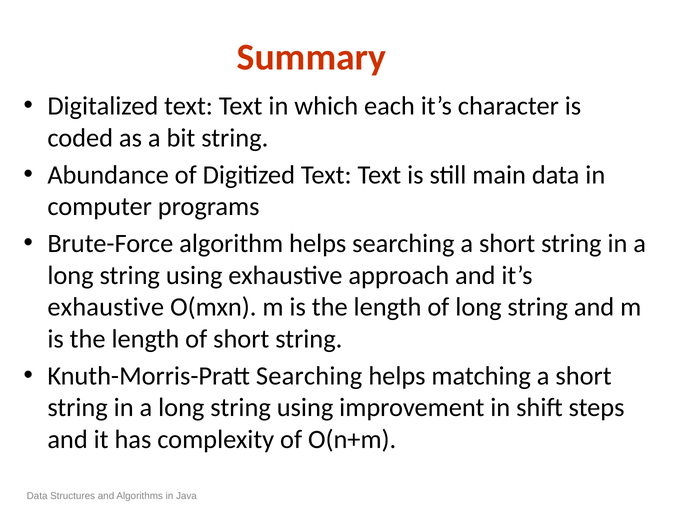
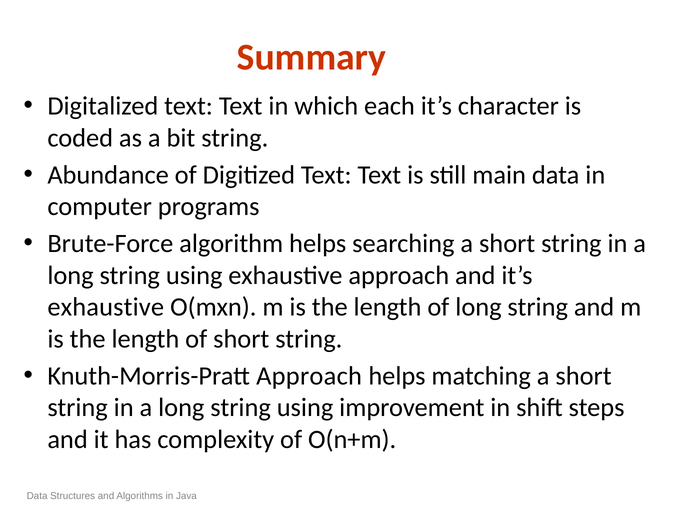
Knuth-Morris-Pratt Searching: Searching -> Approach
